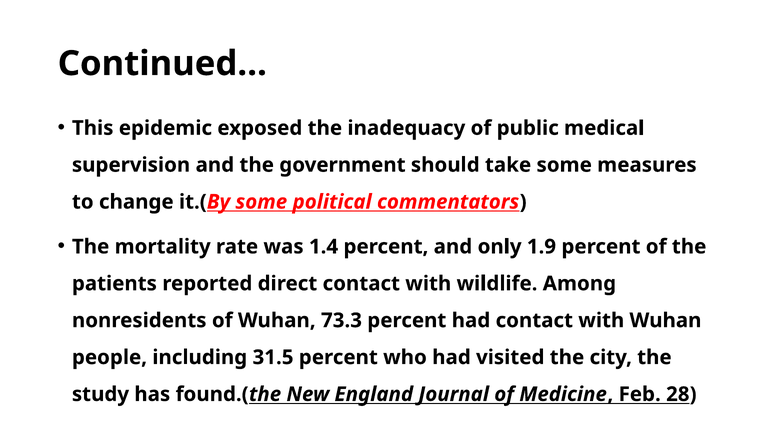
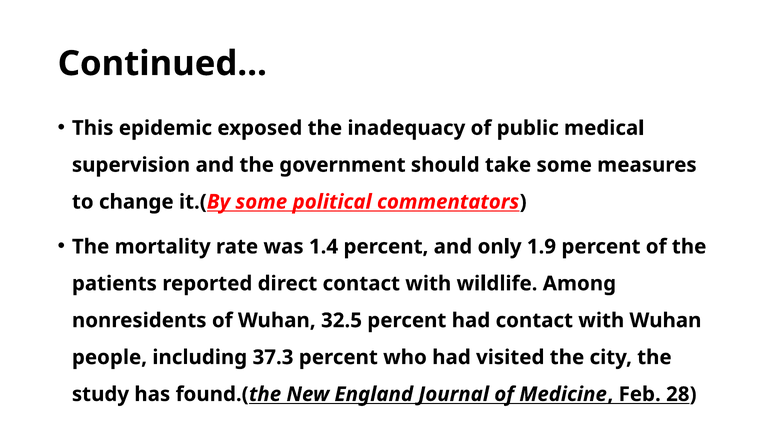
73.3: 73.3 -> 32.5
31.5: 31.5 -> 37.3
